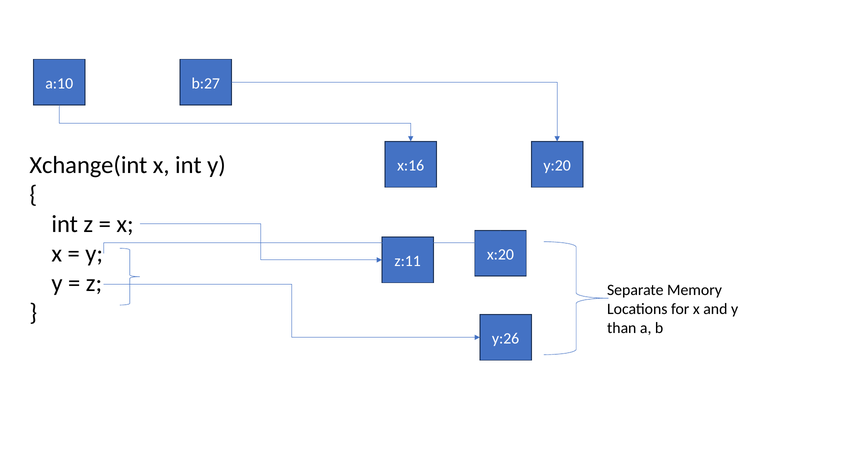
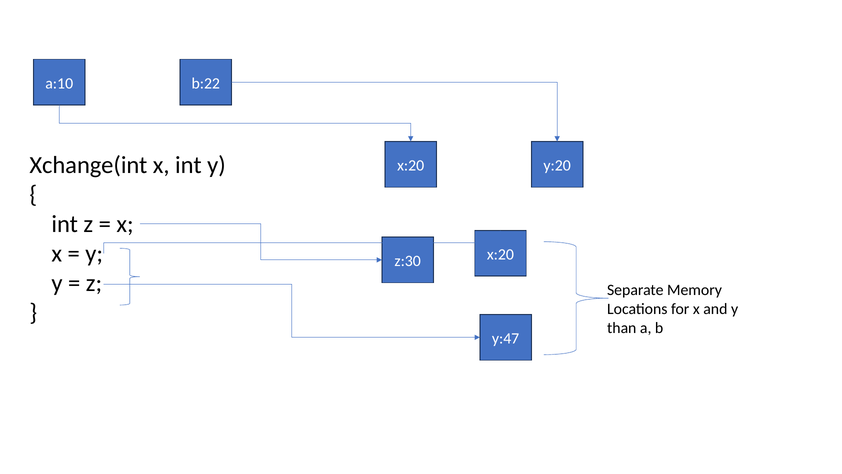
b:27: b:27 -> b:22
x:16 at (411, 165): x:16 -> x:20
z:11: z:11 -> z:30
y:26: y:26 -> y:47
